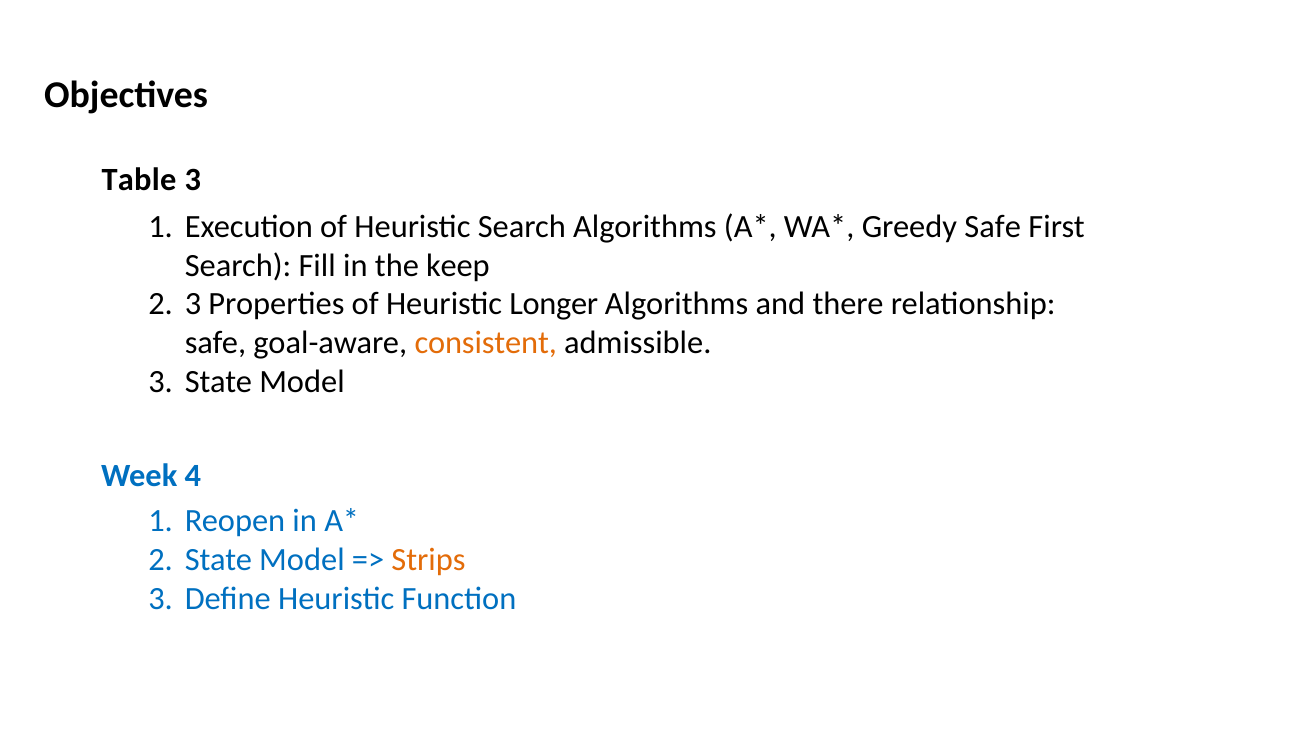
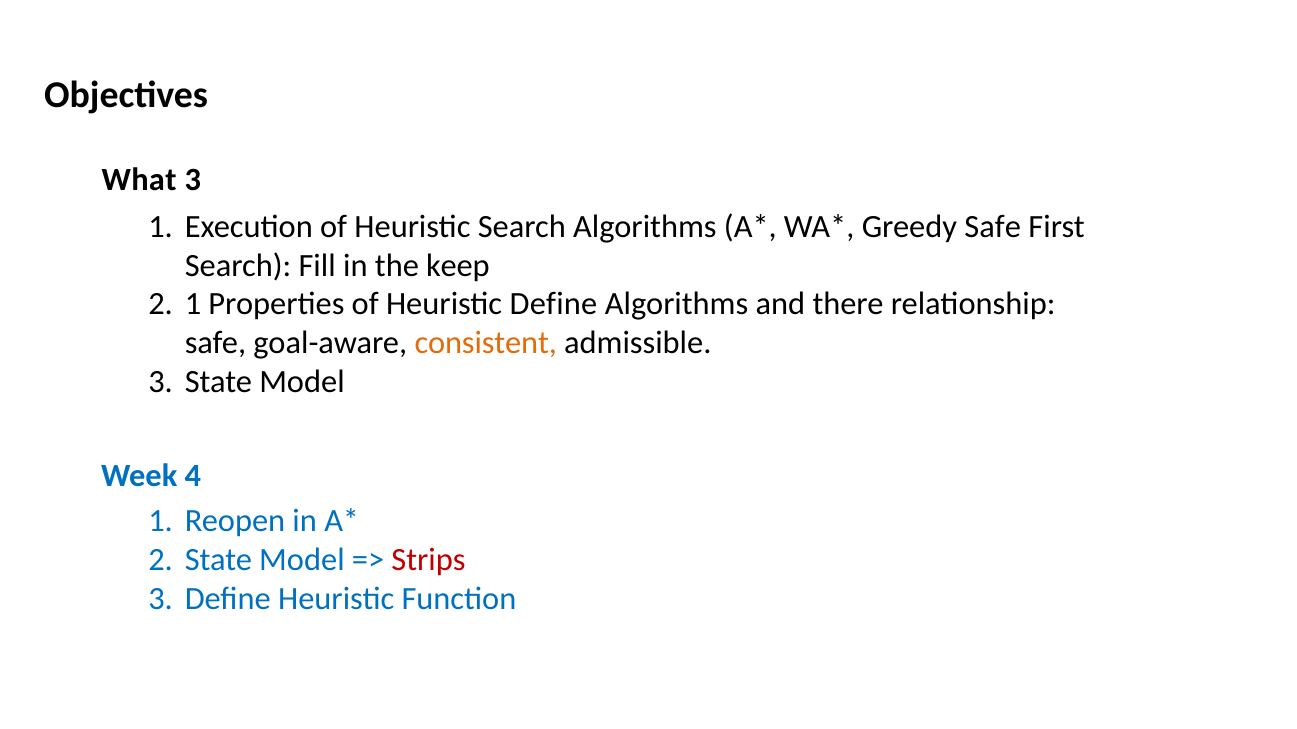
Table: Table -> What
3 at (193, 305): 3 -> 1
Heuristic Longer: Longer -> Define
Strips colour: orange -> red
